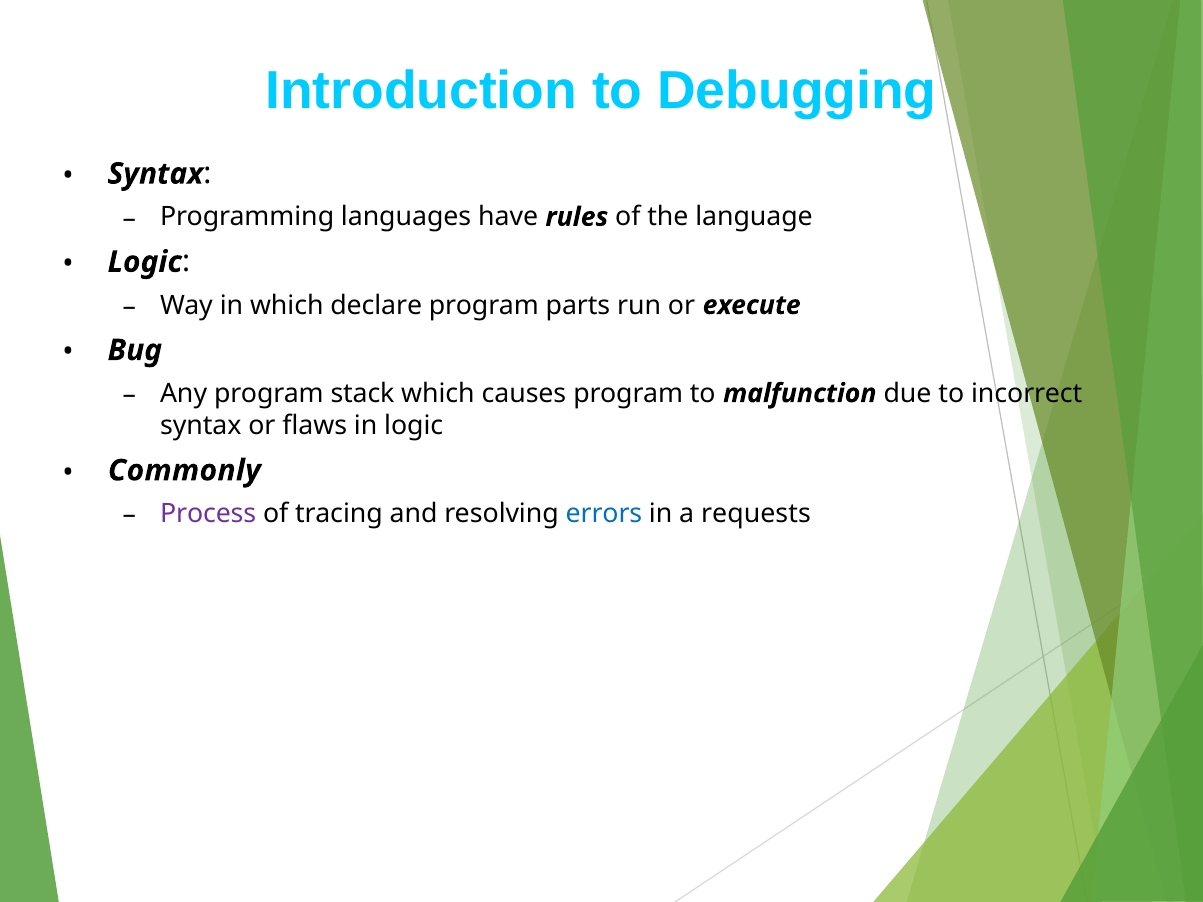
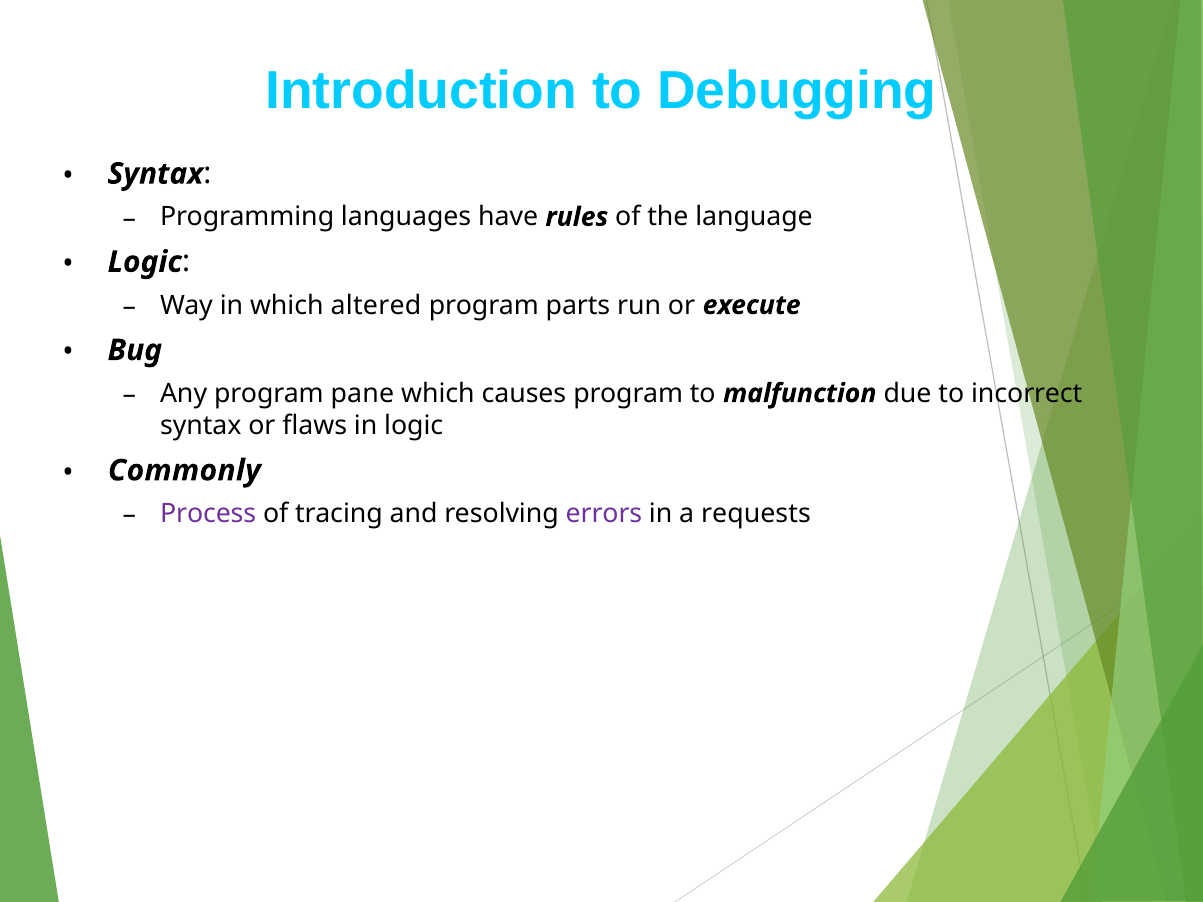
declare: declare -> altered
stack: stack -> pane
errors colour: blue -> purple
